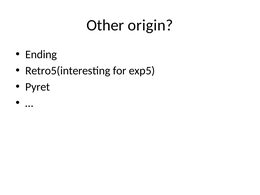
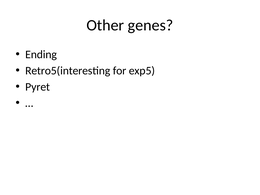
origin: origin -> genes
